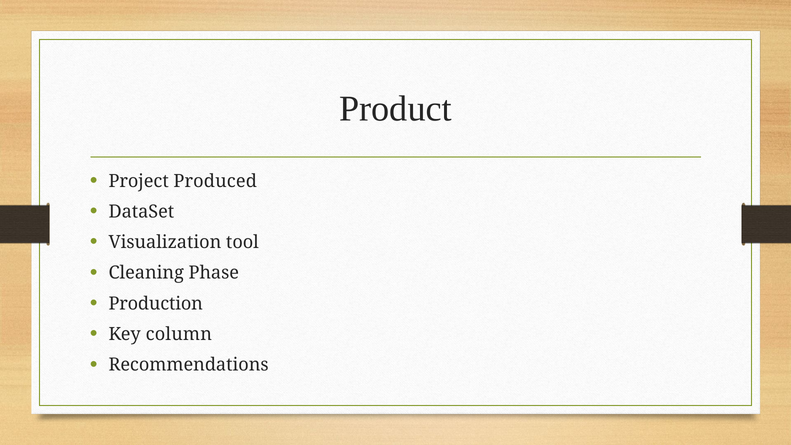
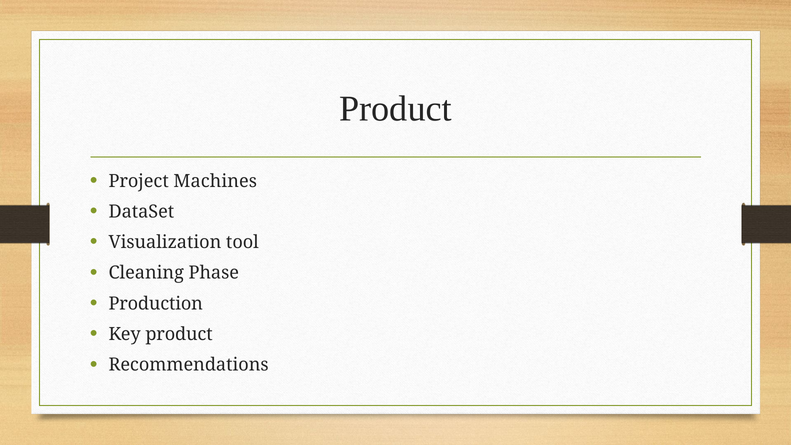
Produced: Produced -> Machines
Key column: column -> product
